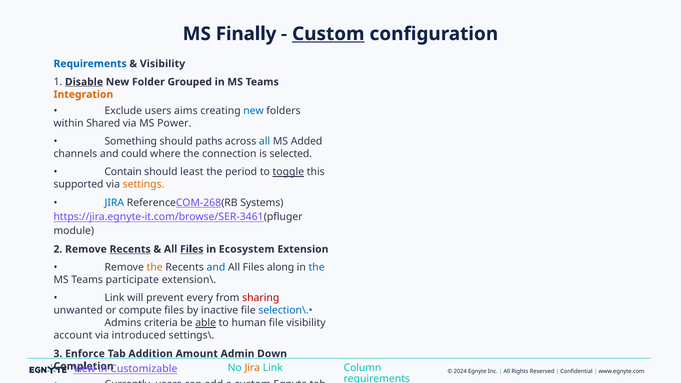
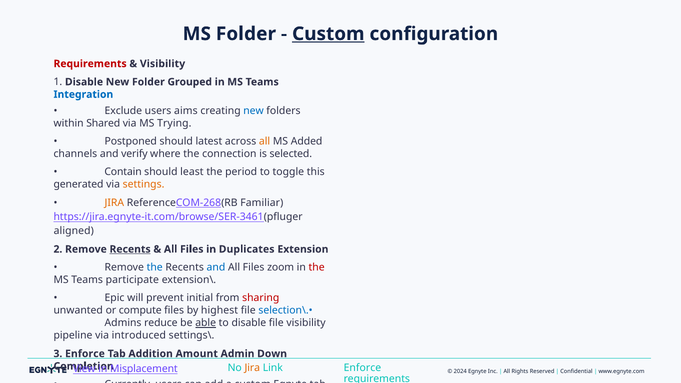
MS Finally: Finally -> Folder
Requirements at (90, 64) colour: blue -> red
Disable at (84, 82) underline: present -> none
Integration at (83, 94) colour: orange -> blue
Power: Power -> Trying
Something: Something -> Postponed
paths: paths -> latest
all at (265, 141) colour: blue -> orange
could: could -> verify
toggle underline: present -> none
supported: supported -> generated
JIRA at (114, 203) colour: blue -> orange
Systems: Systems -> Familiar
module: module -> aligned
Files at (192, 249) underline: present -> none
Ecosystem: Ecosystem -> Duplicates
the at (155, 267) colour: orange -> blue
along: along -> zoom
the at (317, 267) colour: blue -> red
Link at (115, 298): Link -> Epic
every: every -> initial
inactive: inactive -> highest
criteria: criteria -> reduce
to human: human -> disable
account: account -> pipeline
Customizable: Customizable -> Misplacement
Link Column: Column -> Enforce
